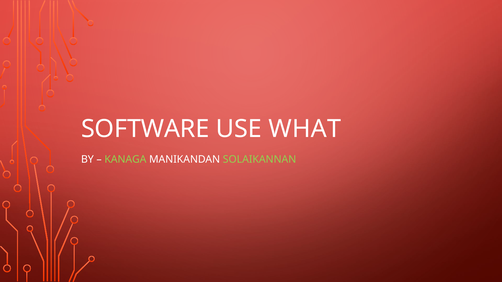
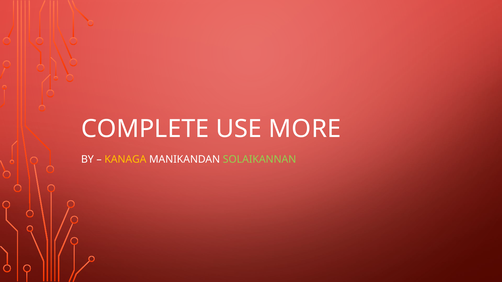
SOFTWARE: SOFTWARE -> COMPLETE
WHAT: WHAT -> MORE
KANAGA colour: light green -> yellow
